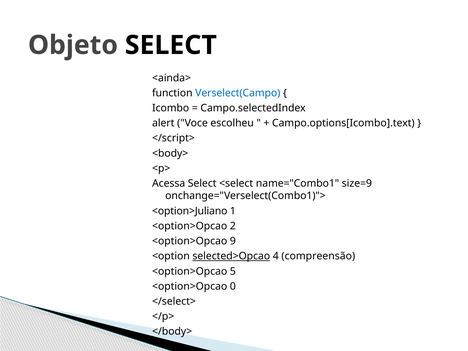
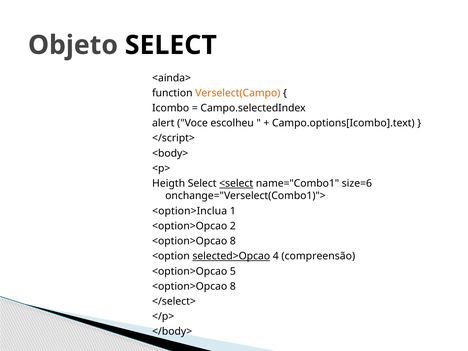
Verselect(Campo colour: blue -> orange
Acessa: Acessa -> Heigth
<select underline: none -> present
size=9: size=9 -> size=6
<option>Juliano: <option>Juliano -> <option>Inclua
9 at (233, 241): 9 -> 8
0 at (233, 286): 0 -> 8
